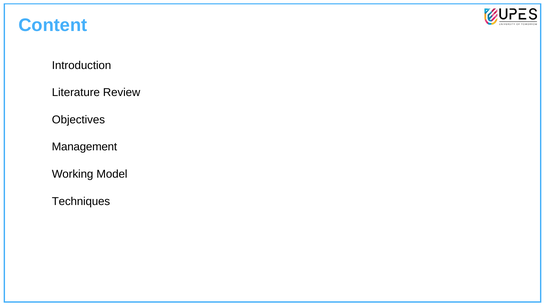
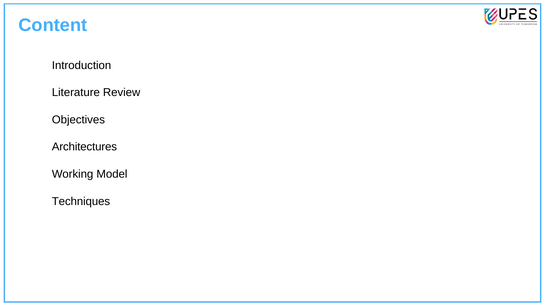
Management: Management -> Architectures
